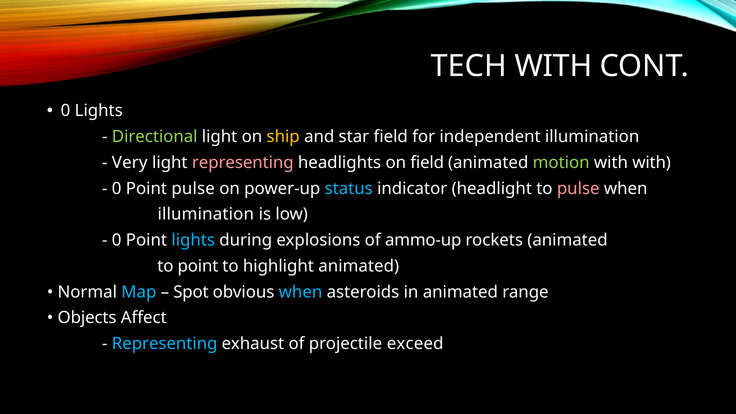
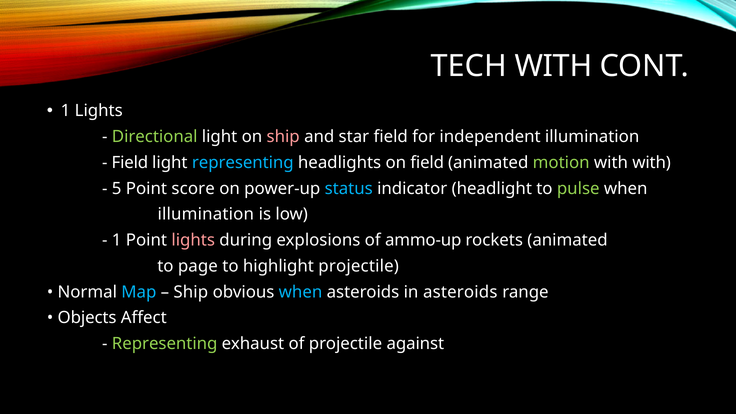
0 at (66, 111): 0 -> 1
ship at (283, 137) colour: yellow -> pink
Very at (130, 163): Very -> Field
representing at (243, 163) colour: pink -> light blue
0 at (117, 188): 0 -> 5
Point pulse: pulse -> score
pulse at (578, 188) colour: pink -> light green
0 at (117, 240): 0 -> 1
lights at (193, 240) colour: light blue -> pink
to point: point -> page
highlight animated: animated -> projectile
Spot at (191, 292): Spot -> Ship
in animated: animated -> asteroids
Representing at (165, 344) colour: light blue -> light green
exceed: exceed -> against
